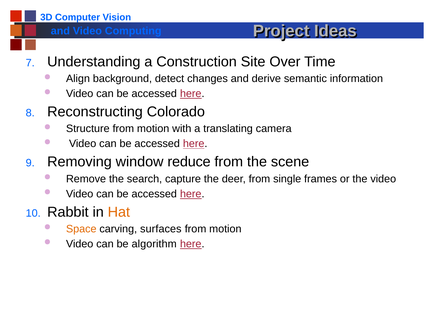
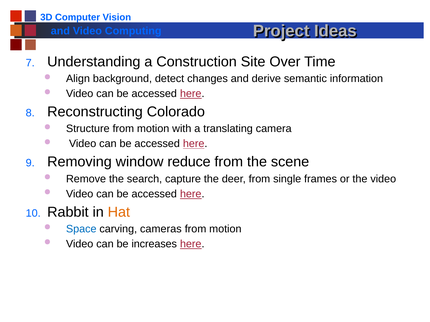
Space colour: orange -> blue
surfaces: surfaces -> cameras
algorithm: algorithm -> increases
